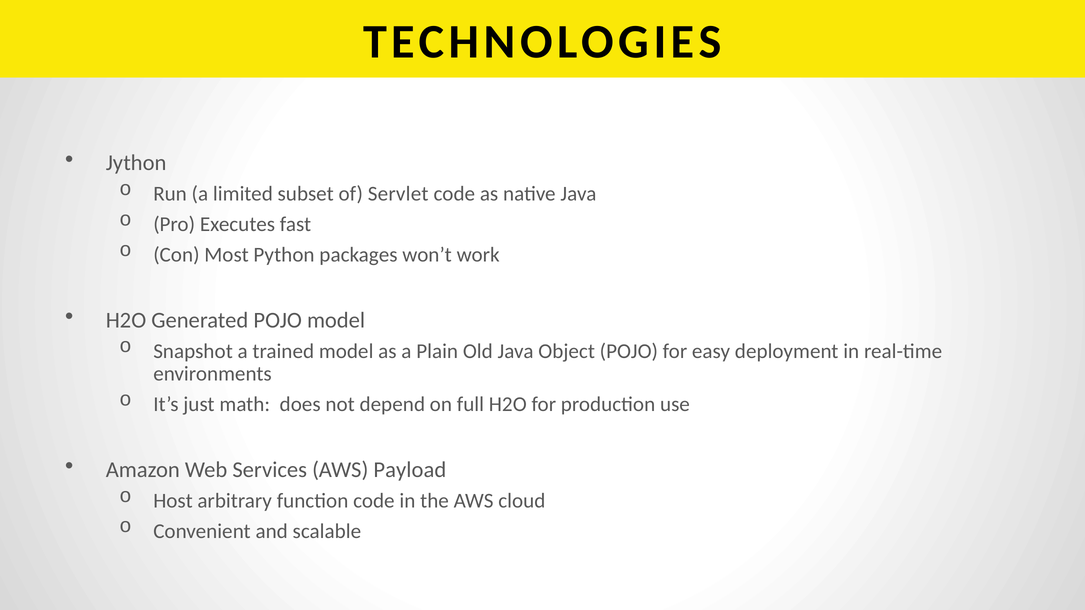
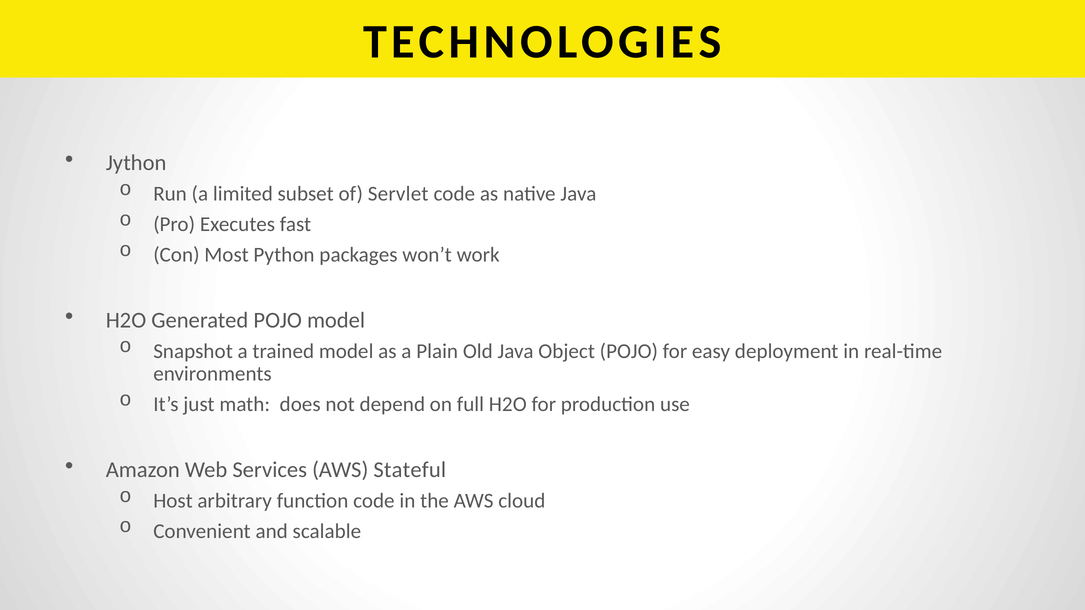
Payload: Payload -> Stateful
